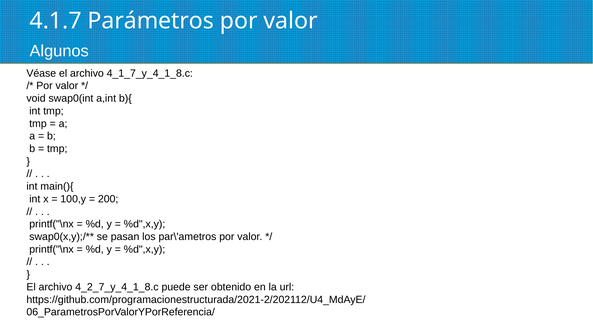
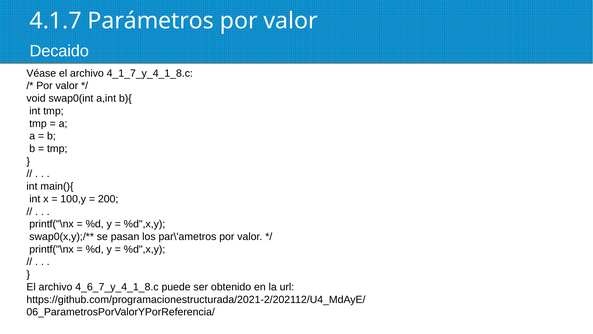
Algunos: Algunos -> Decaido
4_2_7_y_4_1_8.c: 4_2_7_y_4_1_8.c -> 4_6_7_y_4_1_8.c
